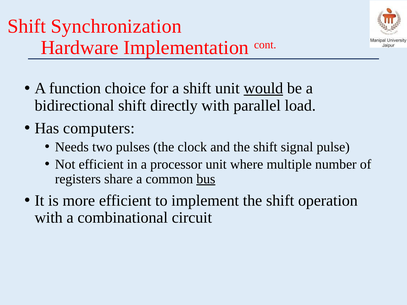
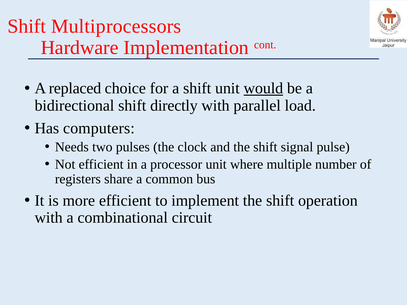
Synchronization: Synchronization -> Multiprocessors
function: function -> replaced
bus underline: present -> none
